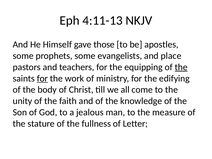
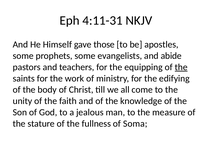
4:11-13: 4:11-13 -> 4:11-31
place: place -> abide
for at (42, 78) underline: present -> none
Letter: Letter -> Soma
